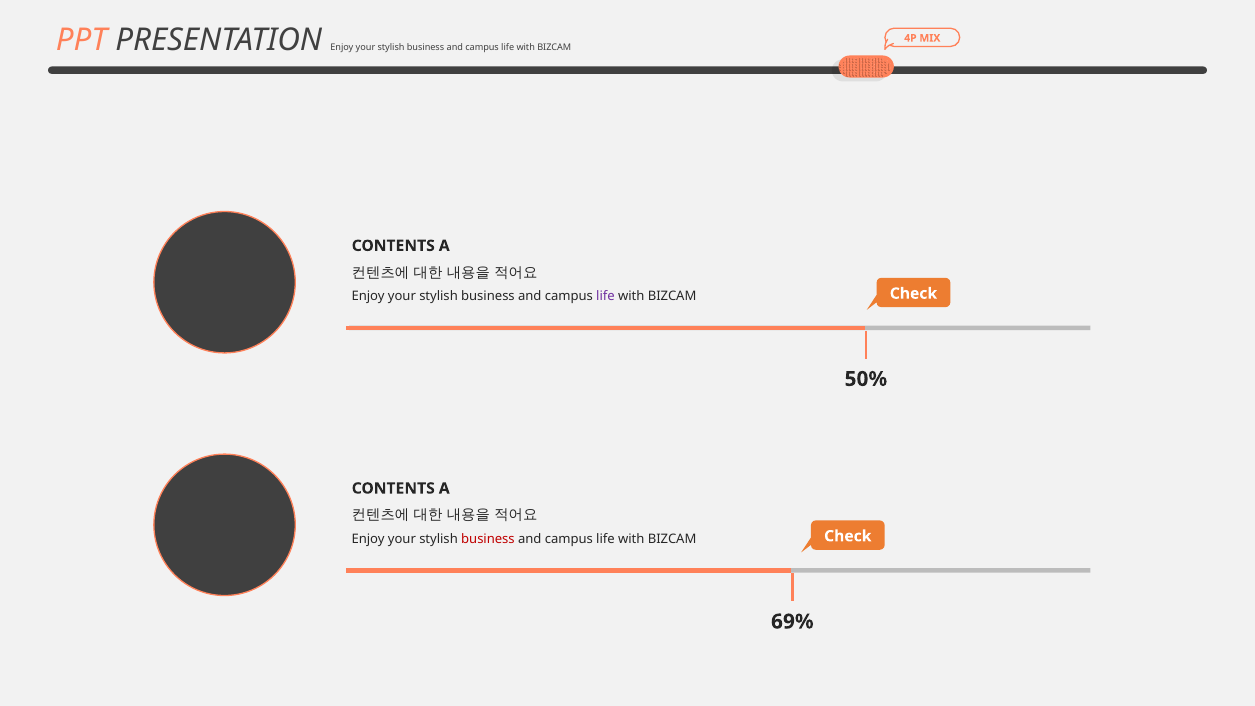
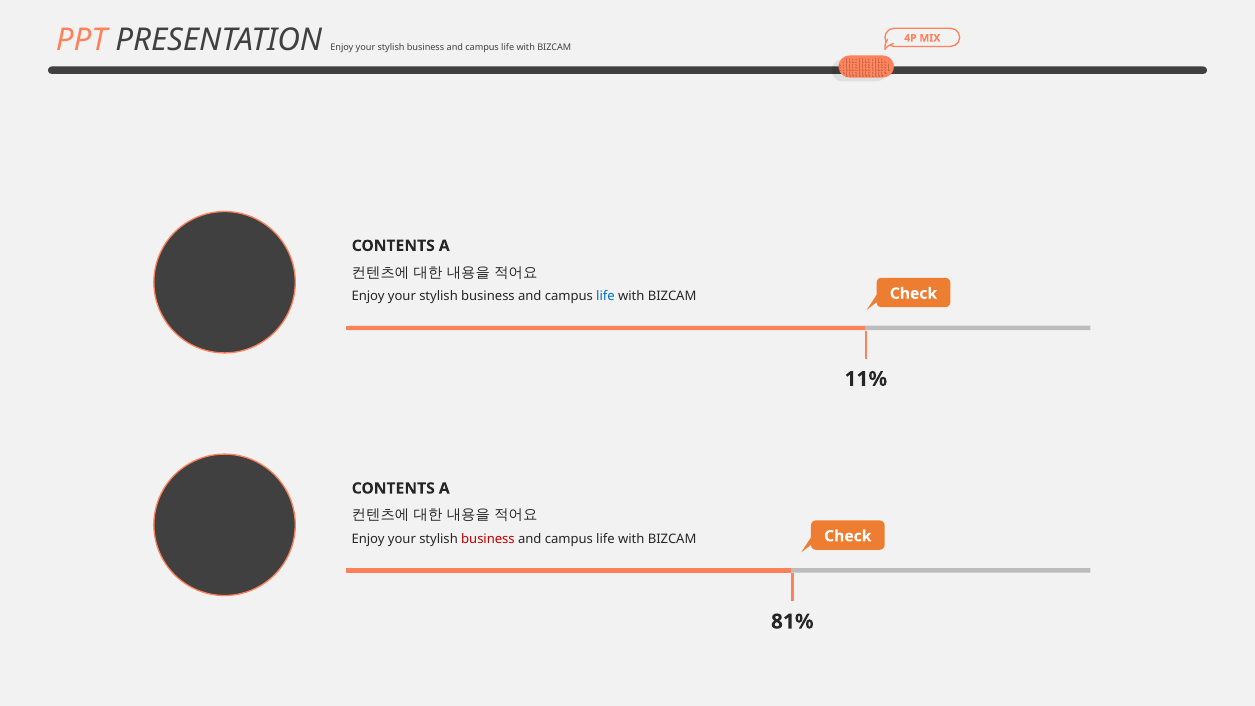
life at (606, 297) colour: purple -> blue
50%: 50% -> 11%
69%: 69% -> 81%
